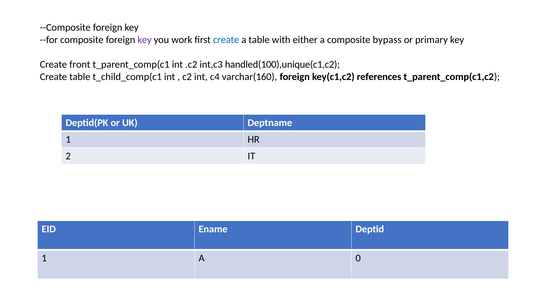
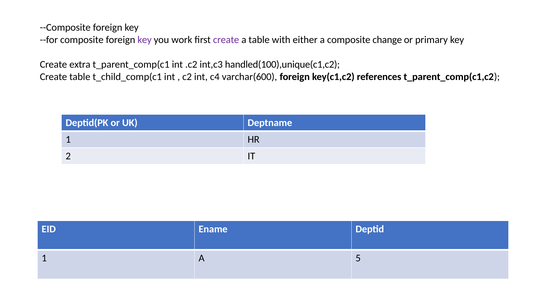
create at (226, 40) colour: blue -> purple
bypass: bypass -> change
front: front -> extra
varchar(160: varchar(160 -> varchar(600
0: 0 -> 5
